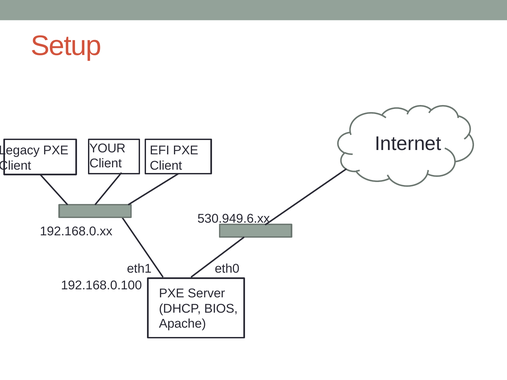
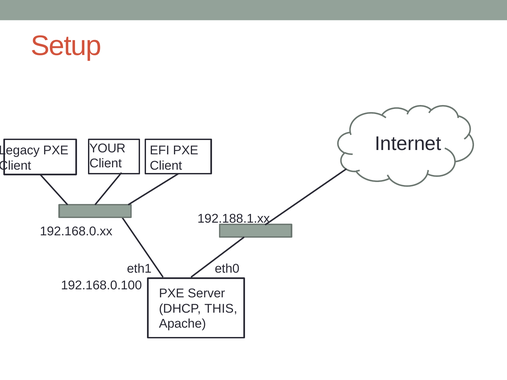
530.949.6.xx: 530.949.6.xx -> 192.188.1.xx
BIOS: BIOS -> THIS
